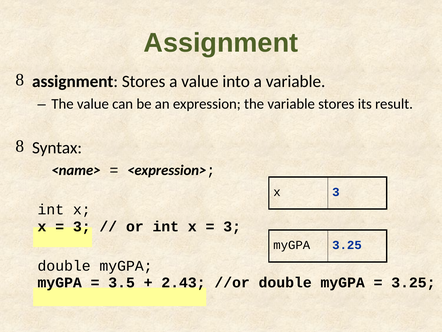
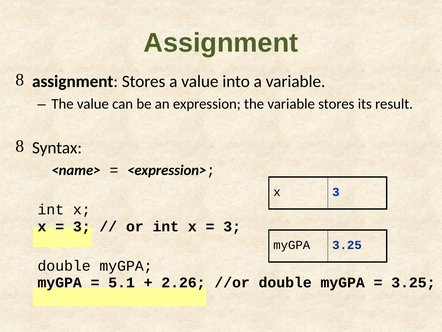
3.5: 3.5 -> 5.1
2.43: 2.43 -> 2.26
